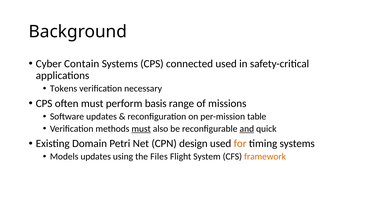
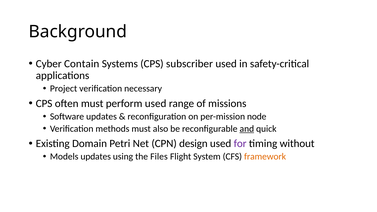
connected: connected -> subscriber
Tokens: Tokens -> Project
perform basis: basis -> used
table: table -> node
must at (141, 129) underline: present -> none
for colour: orange -> purple
timing systems: systems -> without
